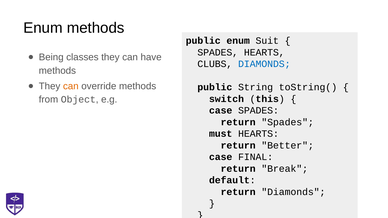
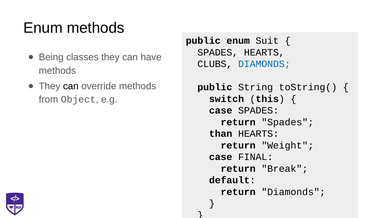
can at (71, 86) colour: orange -> black
must: must -> than
Better: Better -> Weight
